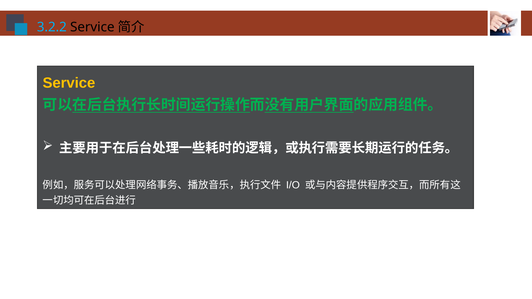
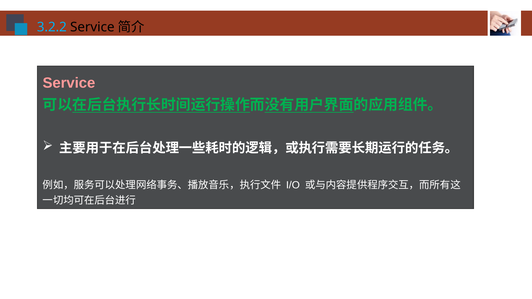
Service colour: yellow -> pink
